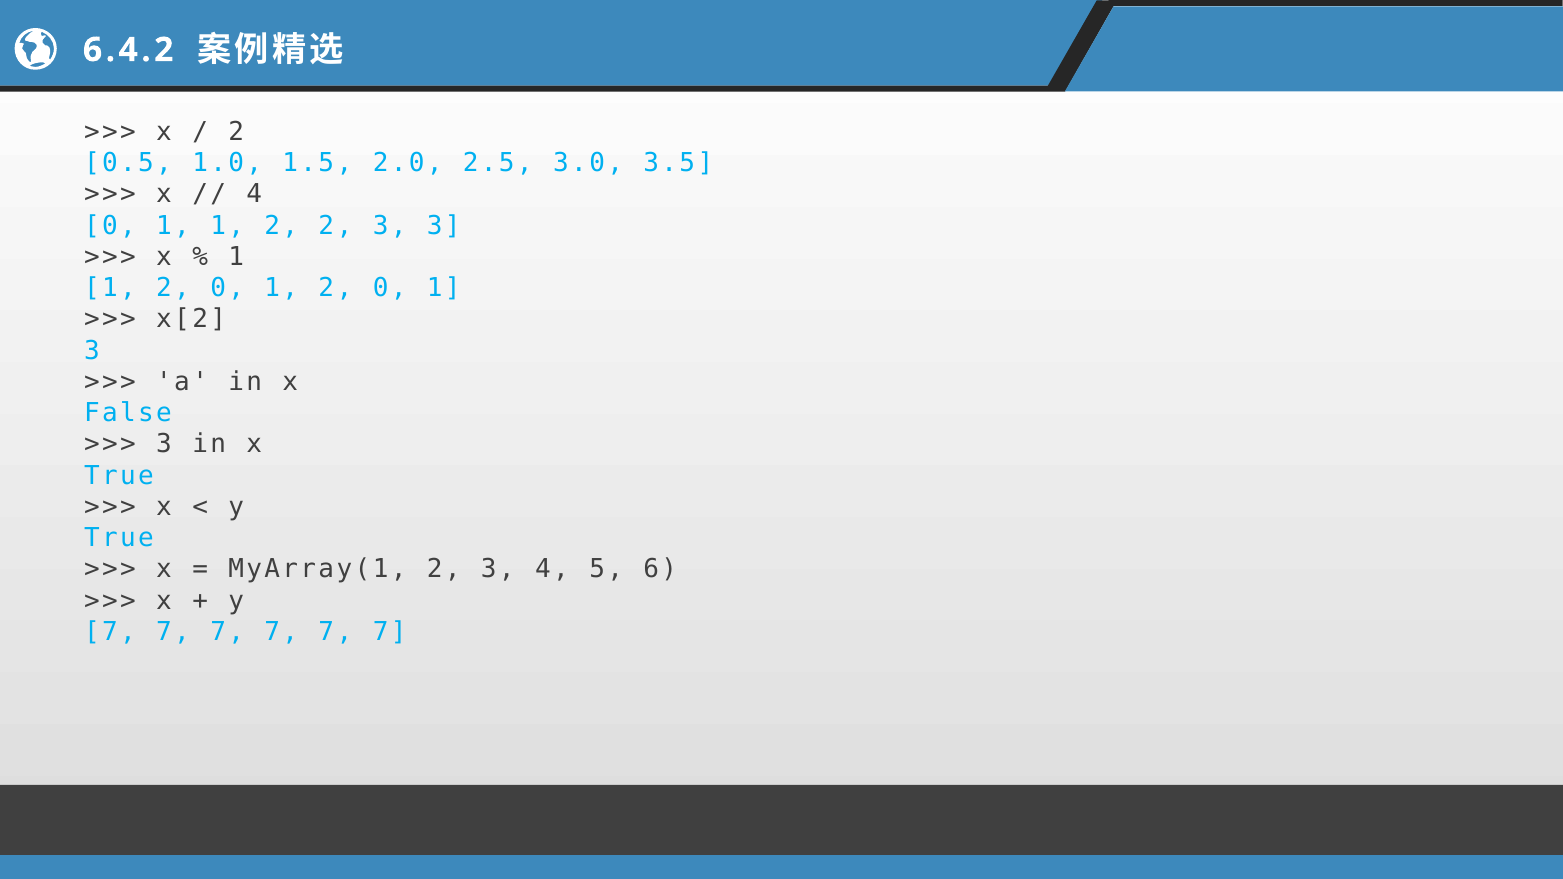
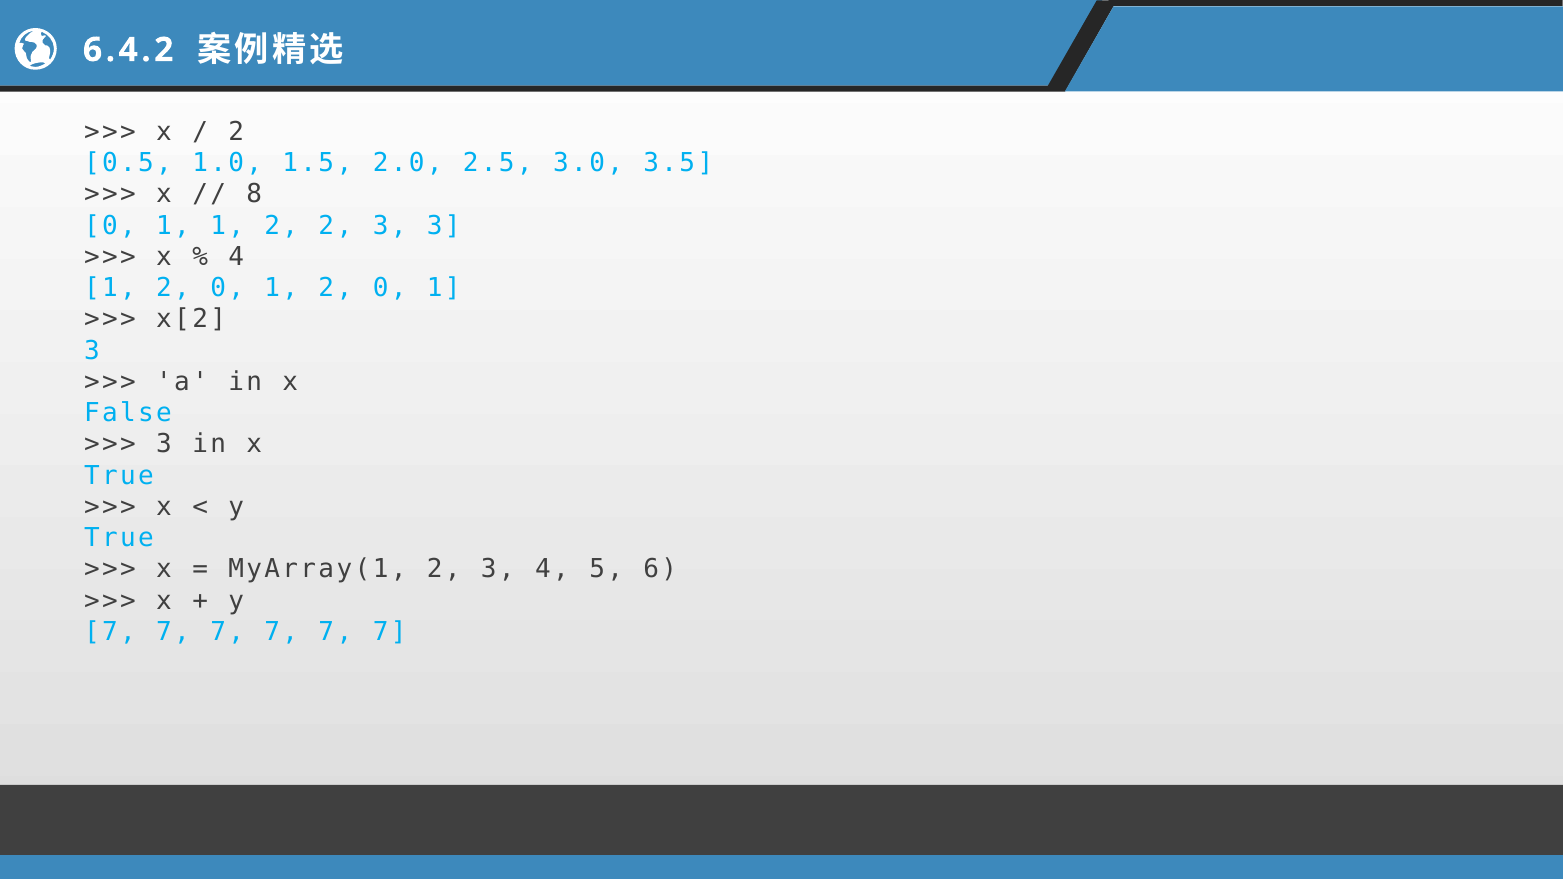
4 at (254, 194): 4 -> 8
1 at (236, 257): 1 -> 4
